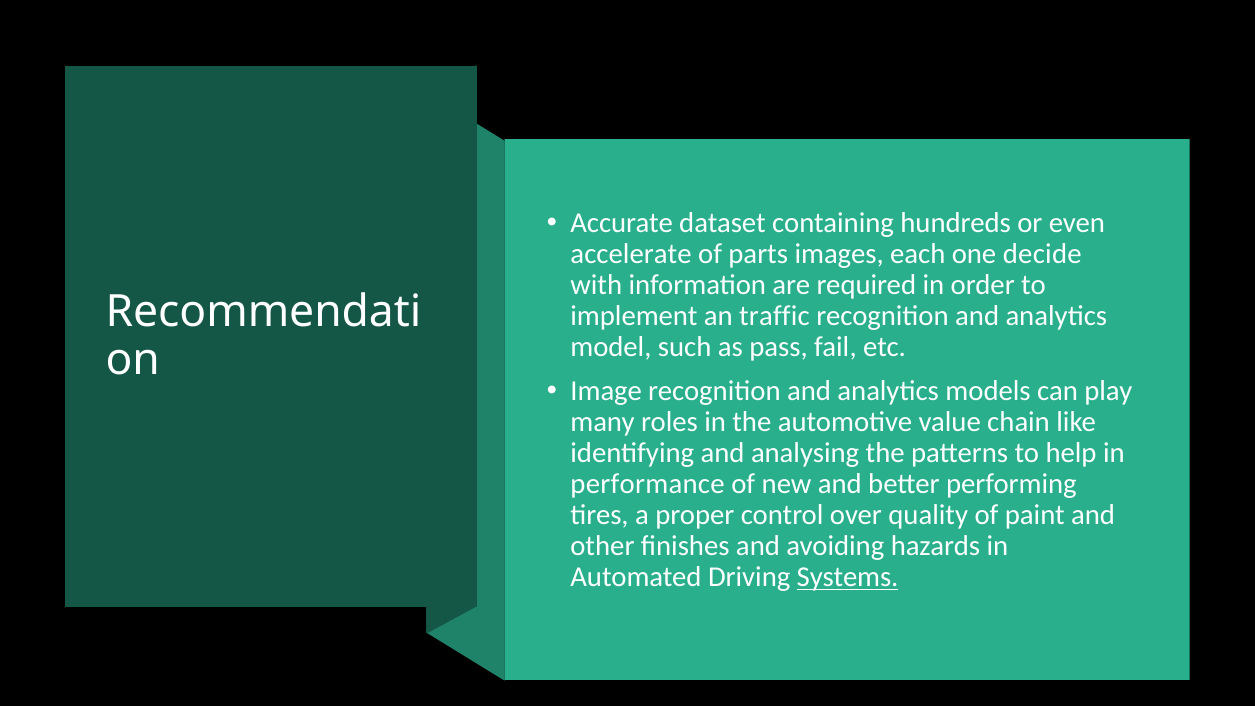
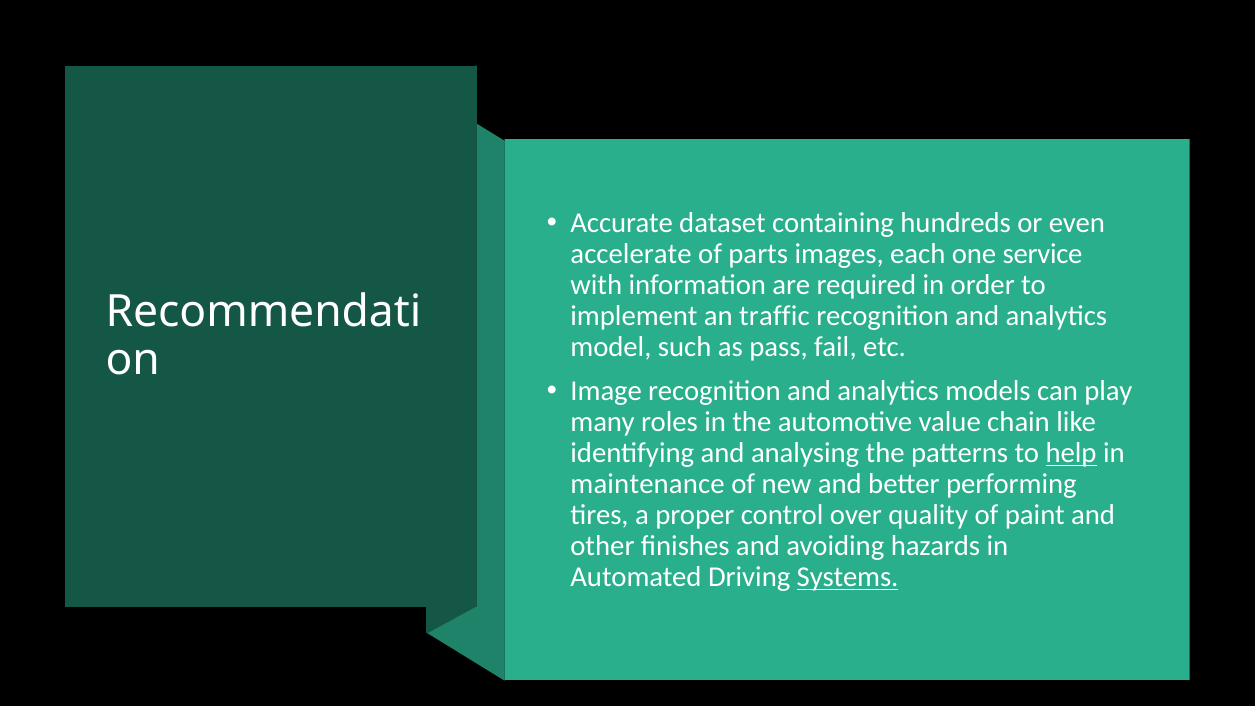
decide: decide -> service
help underline: none -> present
performance: performance -> maintenance
